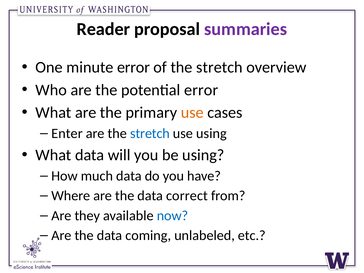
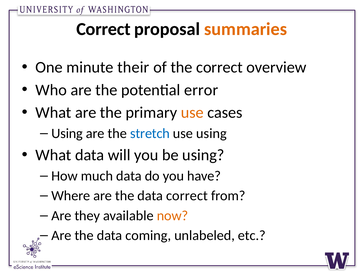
Reader at (103, 29): Reader -> Correct
summaries colour: purple -> orange
minute error: error -> their
of the stretch: stretch -> correct
Enter at (67, 133): Enter -> Using
now colour: blue -> orange
